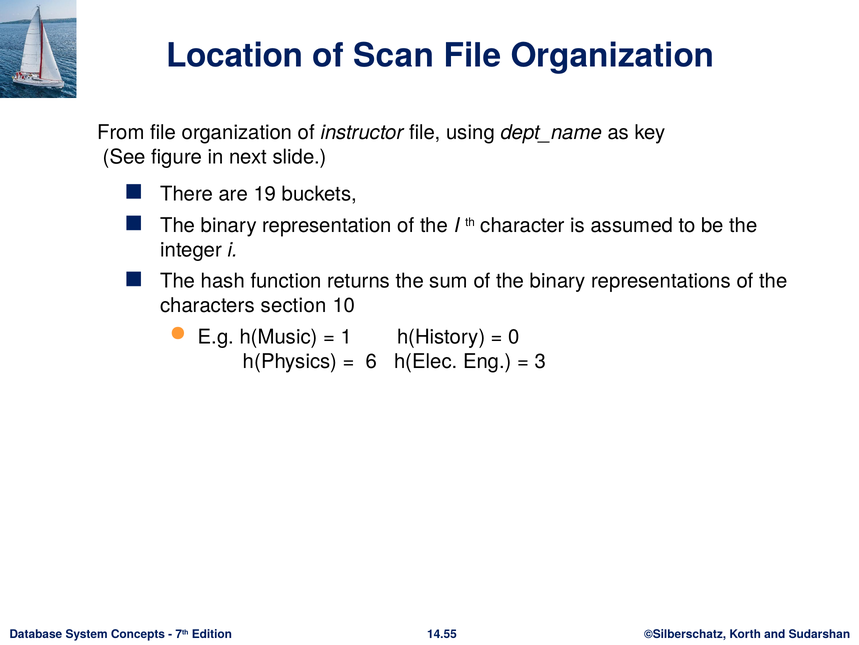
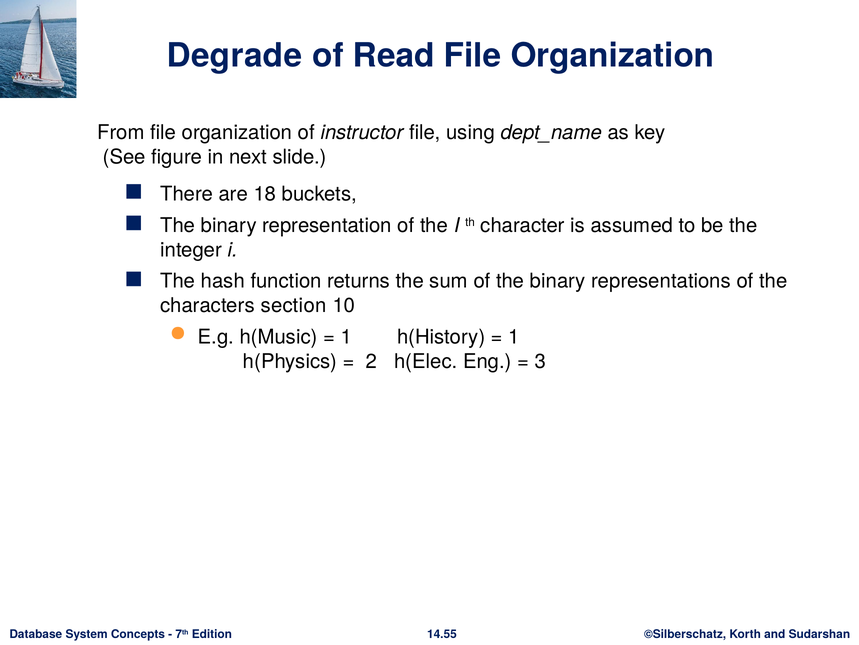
Location: Location -> Degrade
Scan: Scan -> Read
19: 19 -> 18
0 at (514, 337): 0 -> 1
6: 6 -> 2
